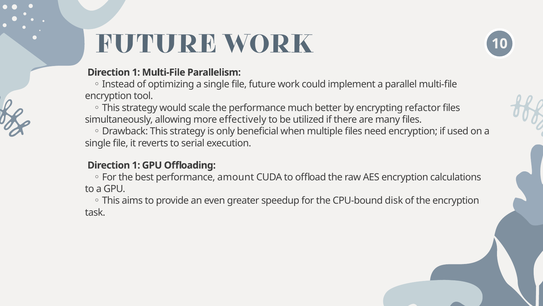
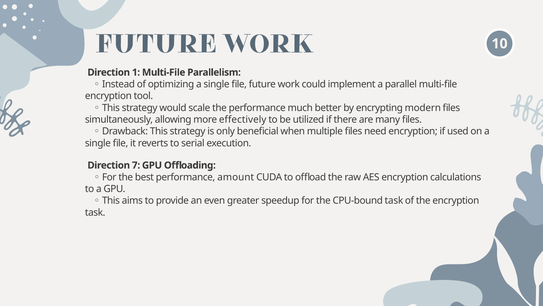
refactor: refactor -> modern
1 at (136, 165): 1 -> 7
CPU-bound disk: disk -> task
